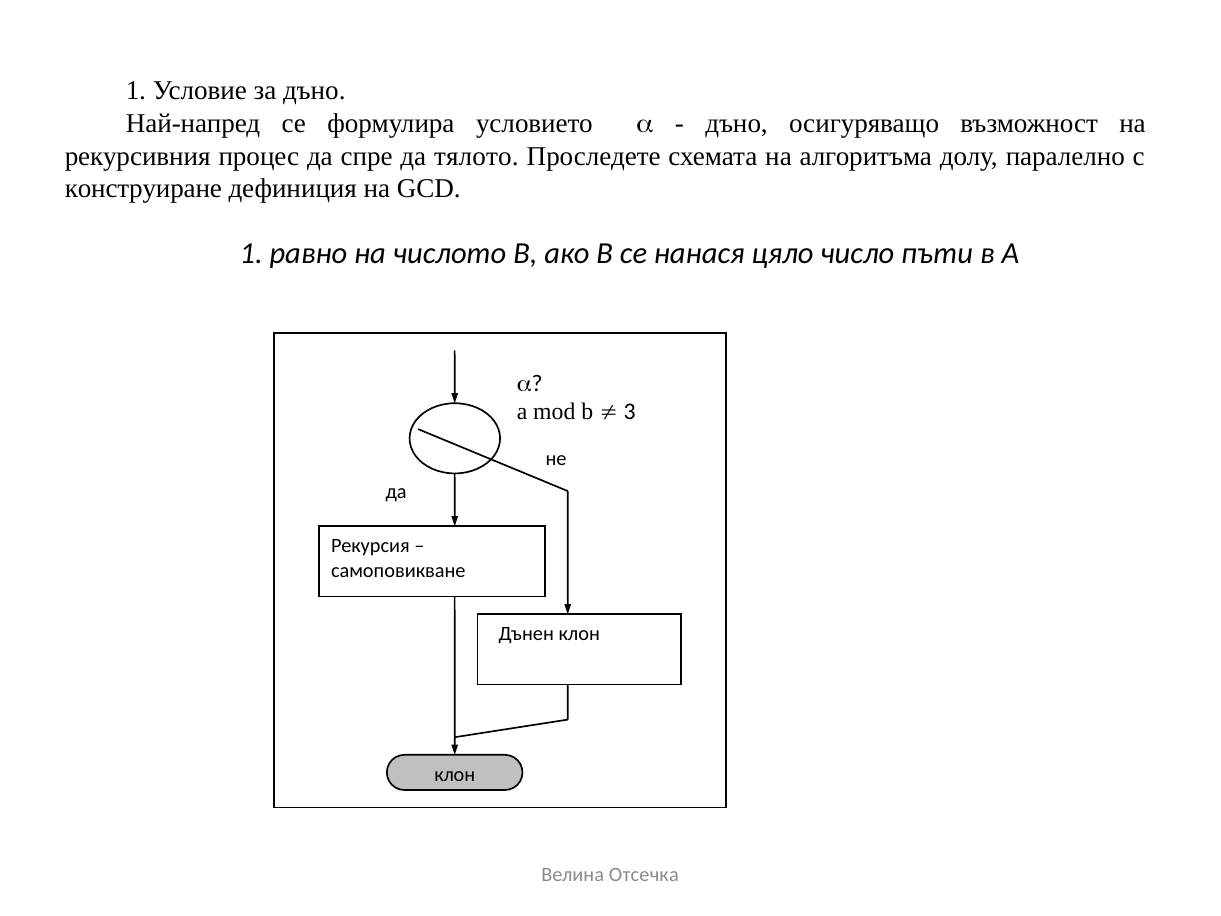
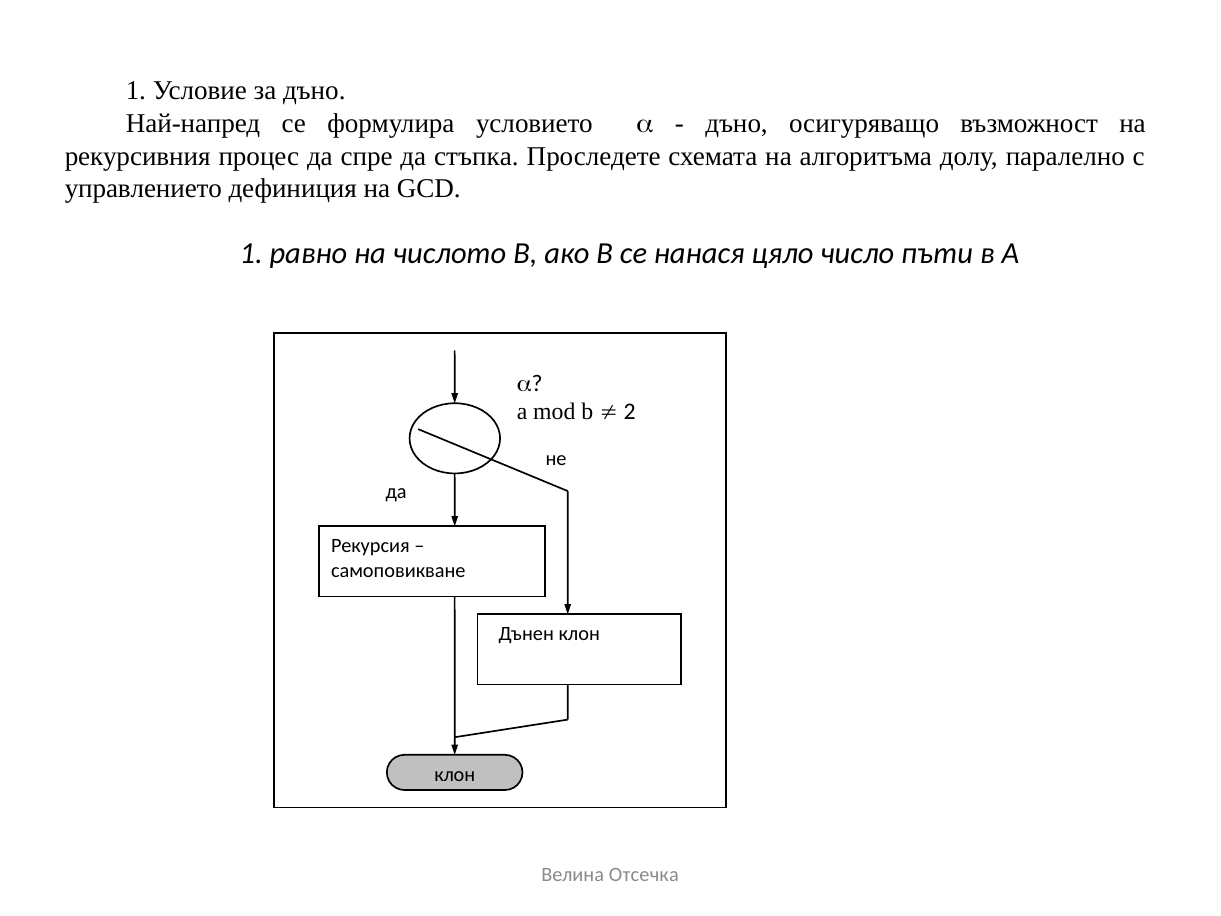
тялото: тялото -> стъпка
конструиране: конструиране -> управлението
3: 3 -> 2
